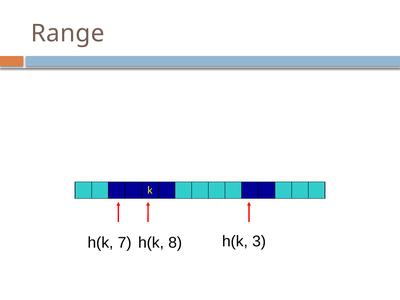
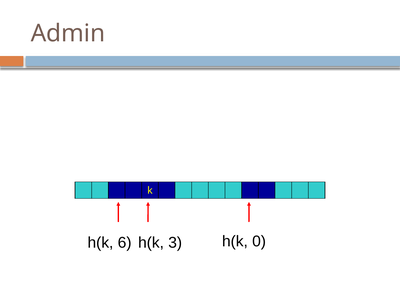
Range: Range -> Admin
7: 7 -> 6
8: 8 -> 3
3: 3 -> 0
